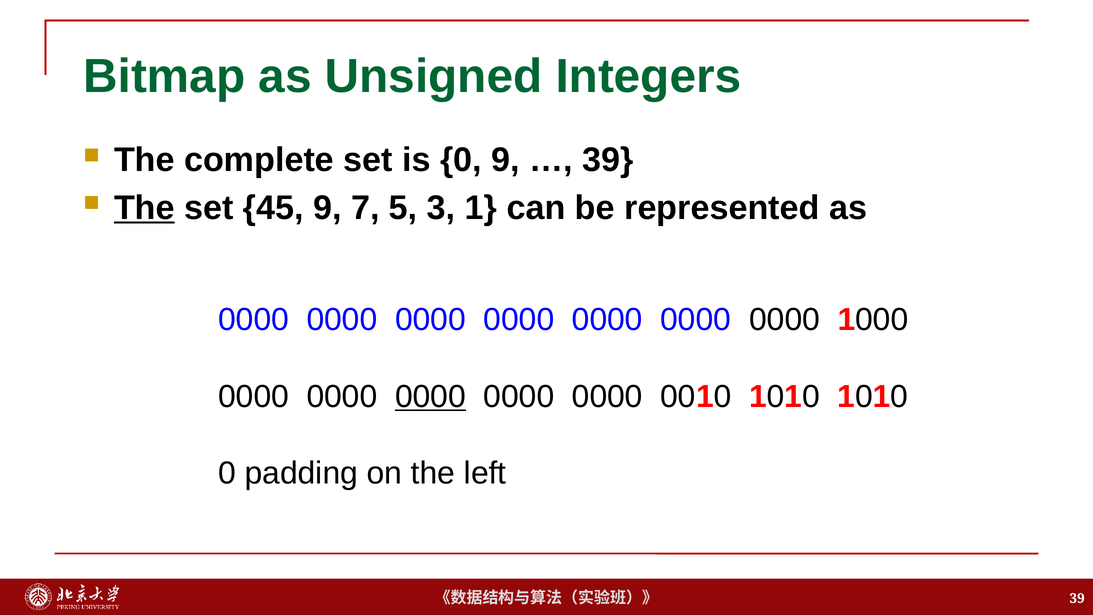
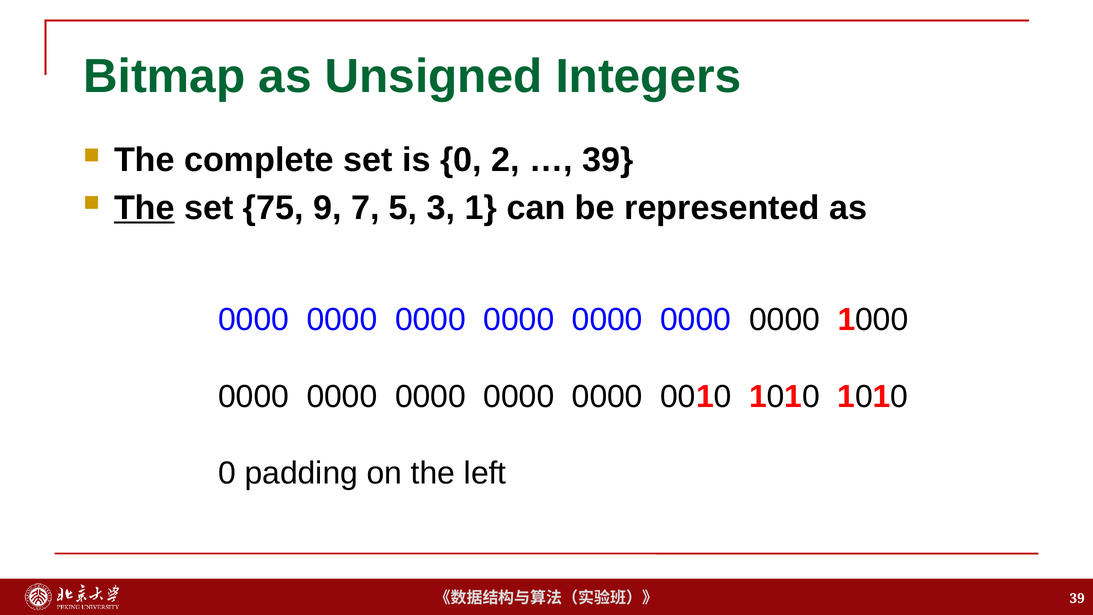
0 9: 9 -> 2
45: 45 -> 75
0000 at (430, 396) underline: present -> none
